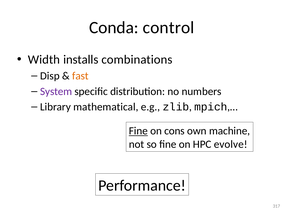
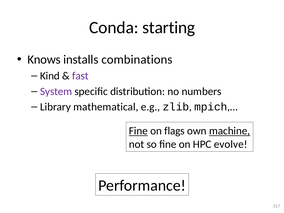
control: control -> starting
Width: Width -> Knows
Disp: Disp -> Kind
fast colour: orange -> purple
cons: cons -> flags
machine underline: none -> present
